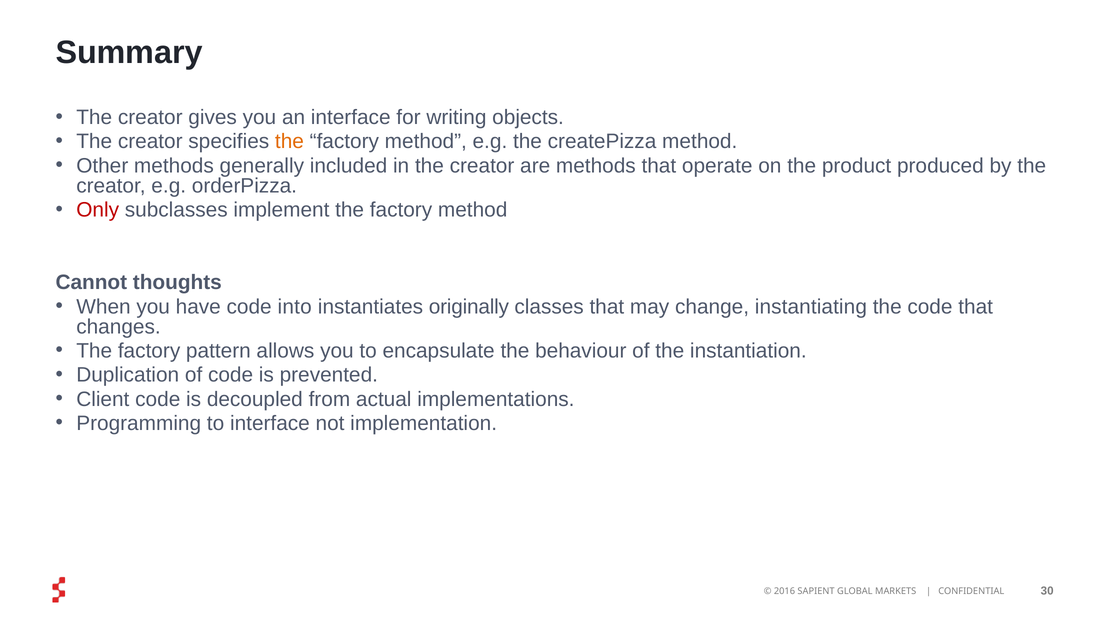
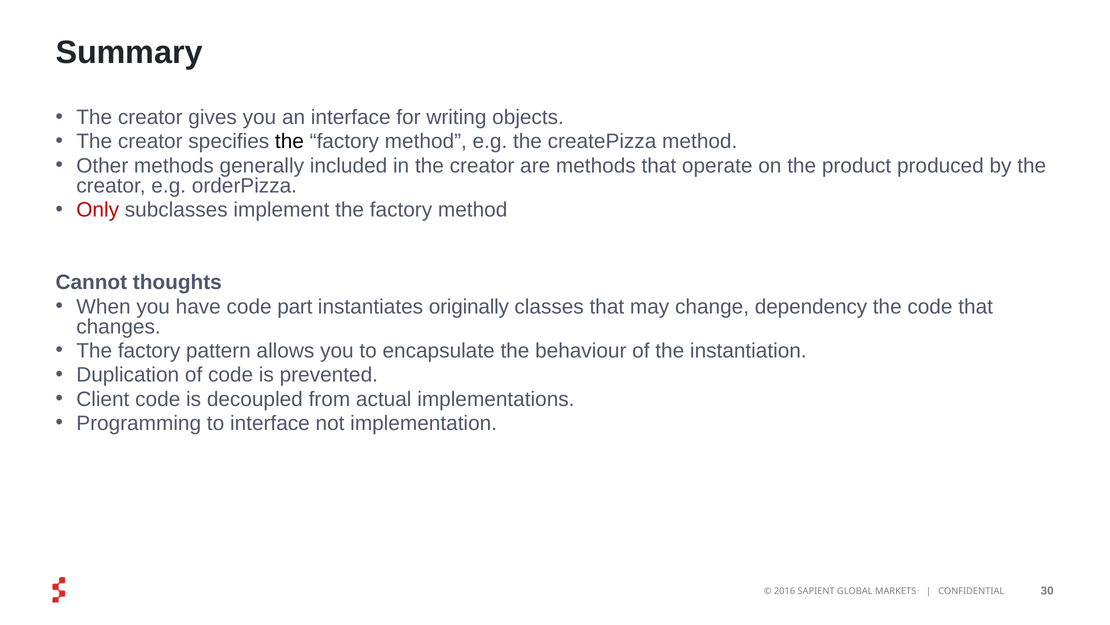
the at (289, 142) colour: orange -> black
into: into -> part
instantiating: instantiating -> dependency
